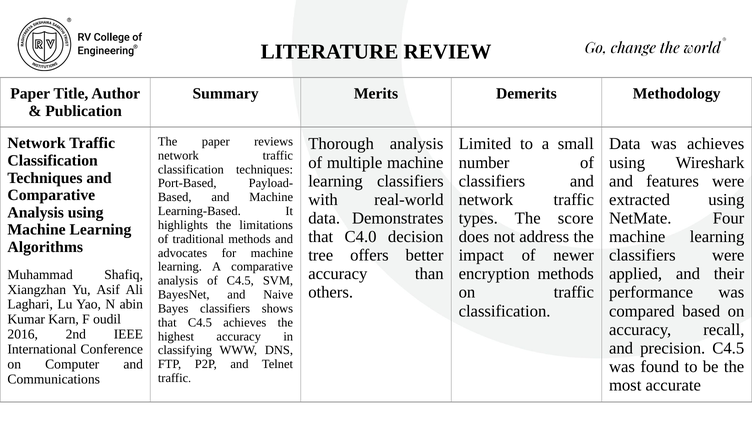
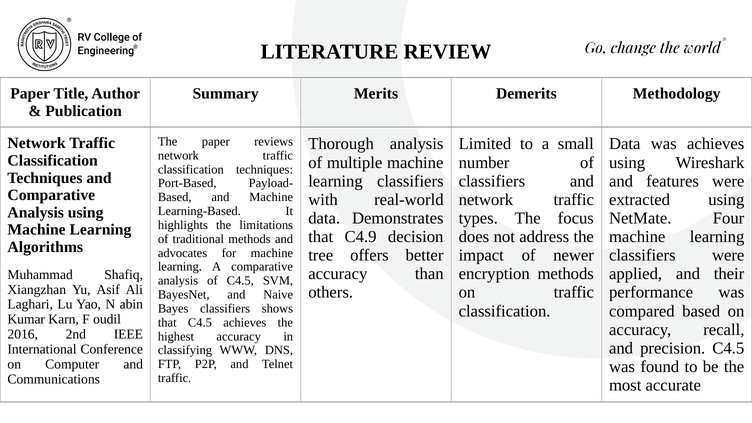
score: score -> focus
C4.0: C4.0 -> C4.9
